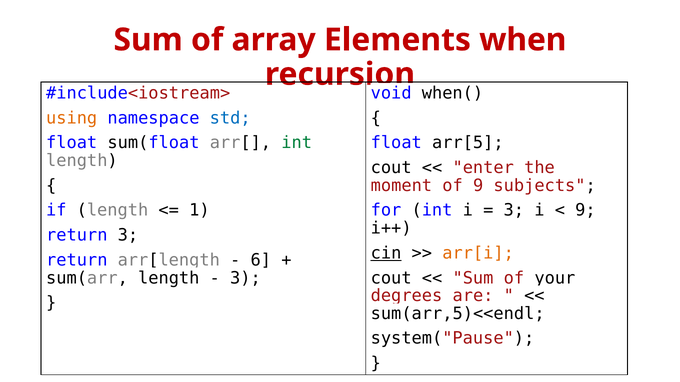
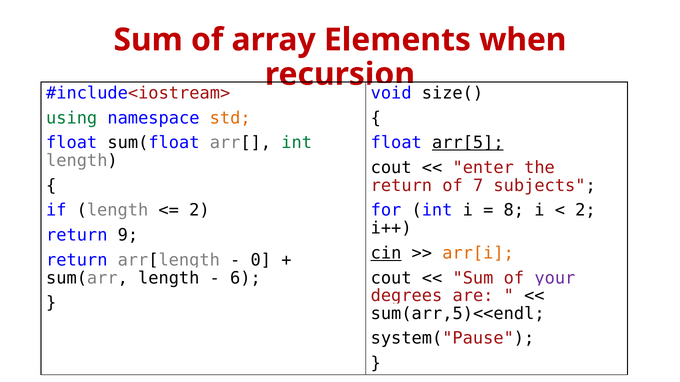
when(: when( -> size(
using colour: orange -> green
std colour: blue -> orange
arr[5 underline: none -> present
moment at (401, 186): moment -> return
of 9: 9 -> 7
1 at (199, 211): 1 -> 2
3 at (514, 211): 3 -> 8
9 at (585, 211): 9 -> 2
return 3: 3 -> 9
6: 6 -> 0
3 at (245, 278): 3 -> 6
your colour: black -> purple
